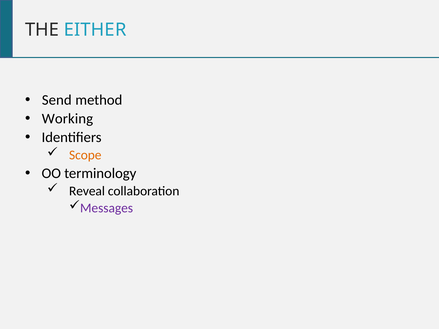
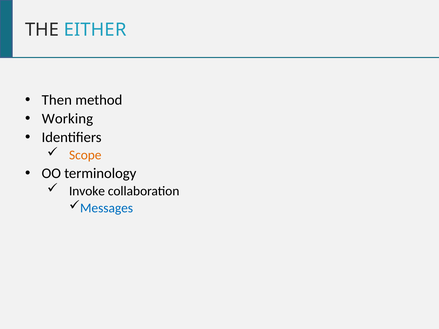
Send: Send -> Then
Reveal: Reveal -> Invoke
Messages colour: purple -> blue
